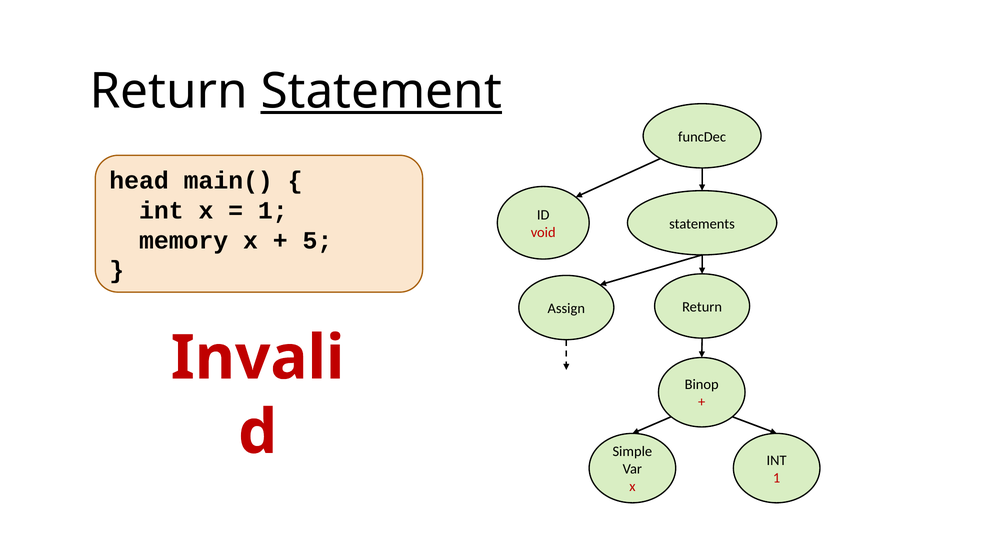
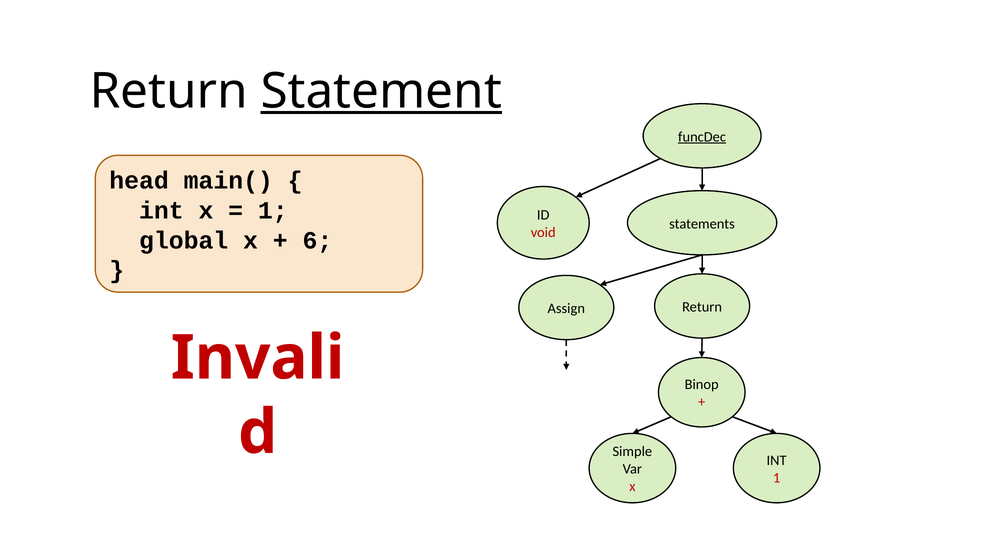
funcDec underline: none -> present
memory: memory -> global
5: 5 -> 6
